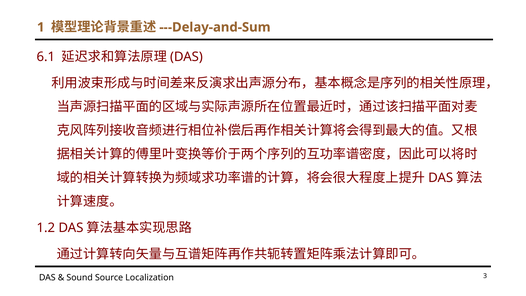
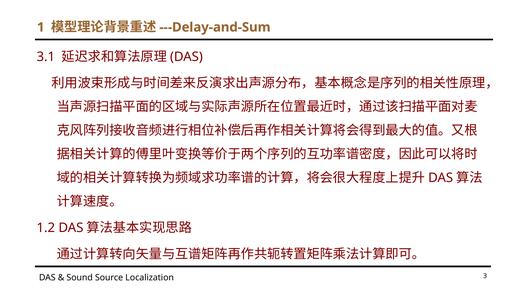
6.1: 6.1 -> 3.1
